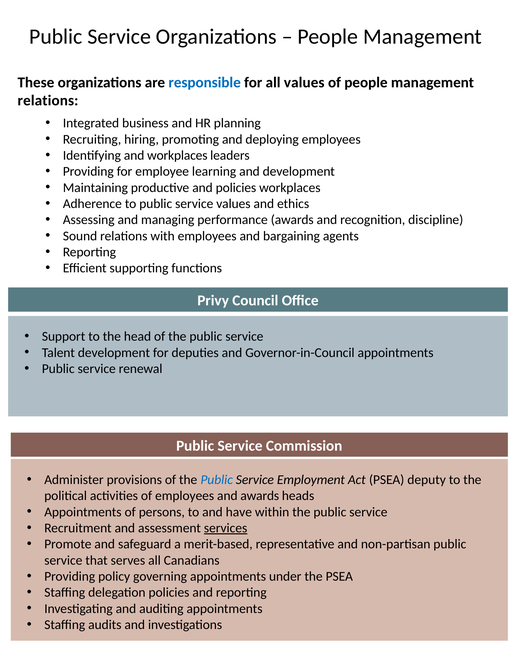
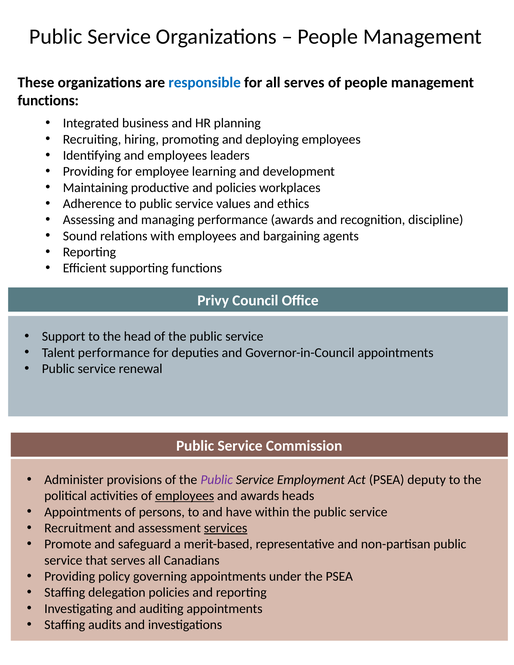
all values: values -> serves
relations at (48, 101): relations -> functions
and workplaces: workplaces -> employees
Talent development: development -> performance
Public at (217, 480) colour: blue -> purple
employees at (185, 496) underline: none -> present
